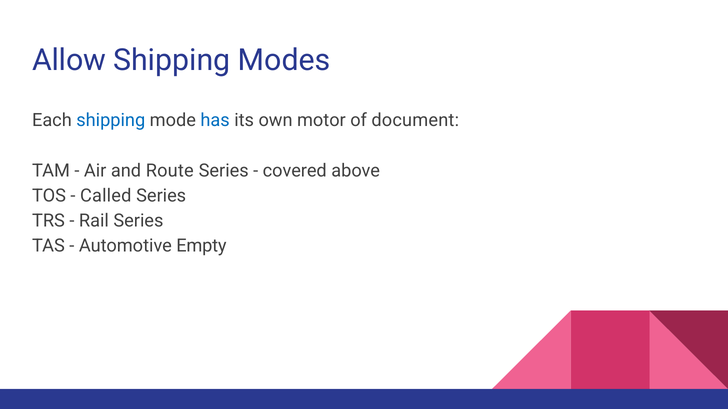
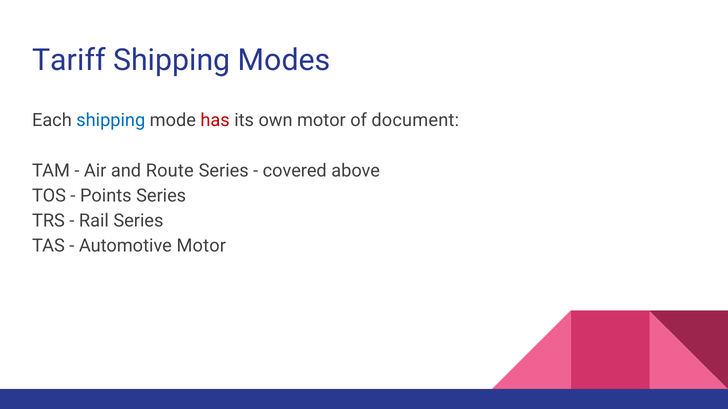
Allow: Allow -> Tariff
has colour: blue -> red
Called: Called -> Points
Automotive Empty: Empty -> Motor
